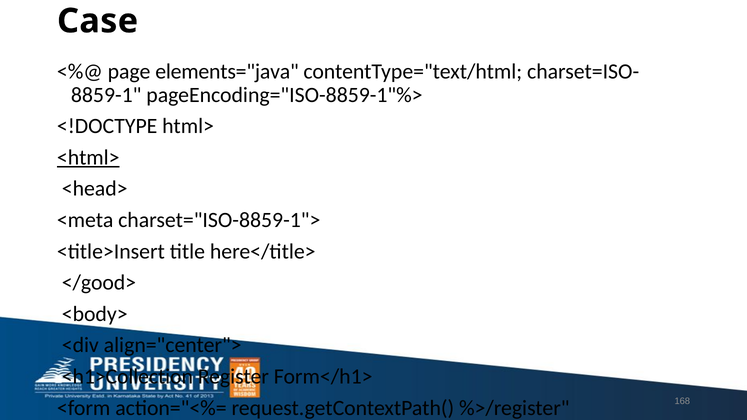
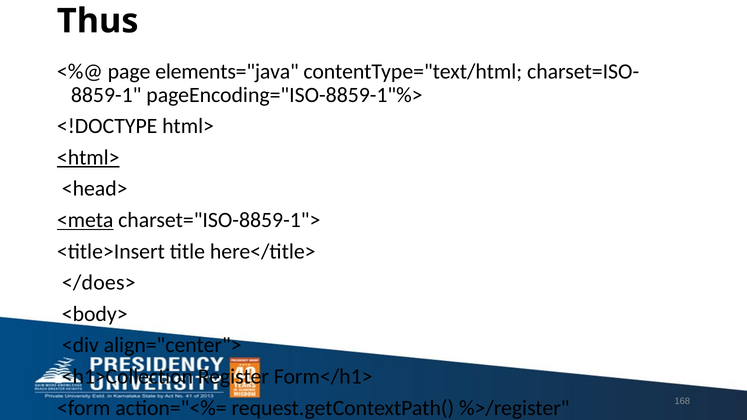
Case: Case -> Thus
<meta underline: none -> present
</good>: </good> -> </does>
